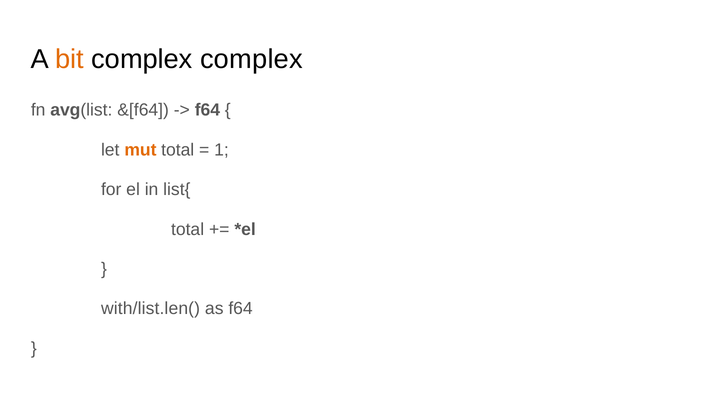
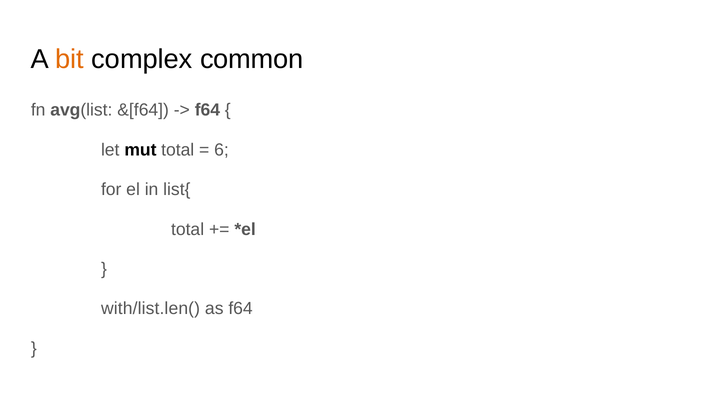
complex complex: complex -> common
mut colour: orange -> black
1: 1 -> 6
